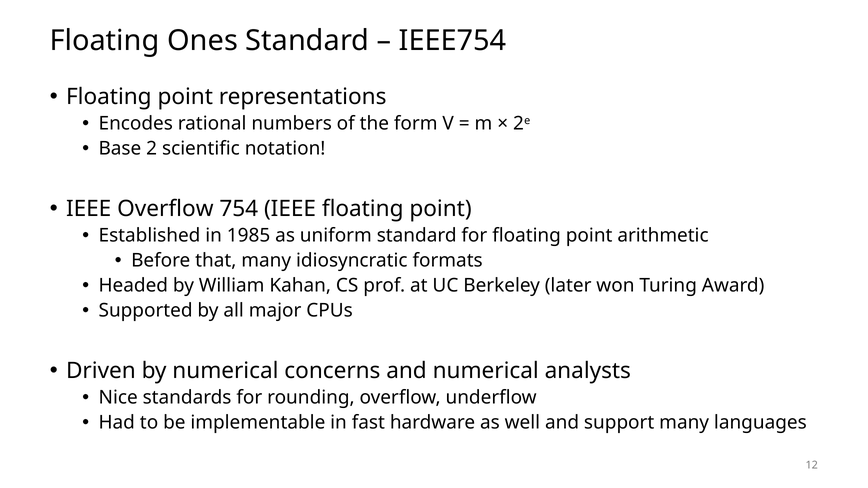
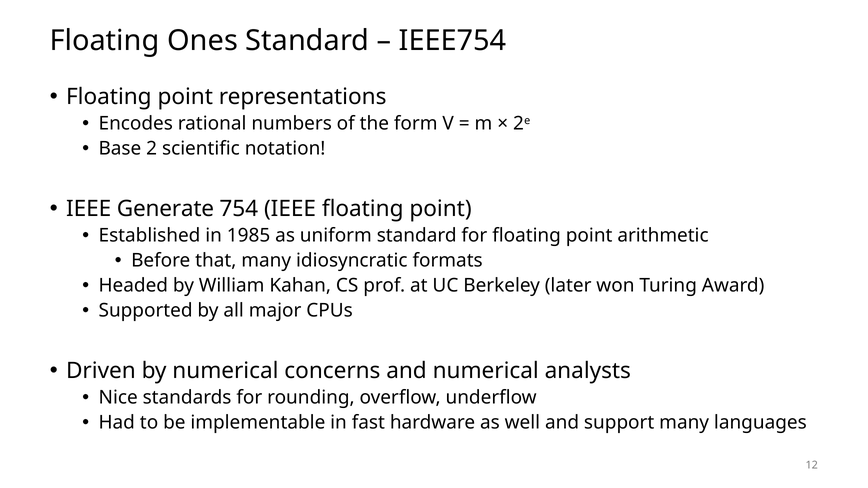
IEEE Overflow: Overflow -> Generate
